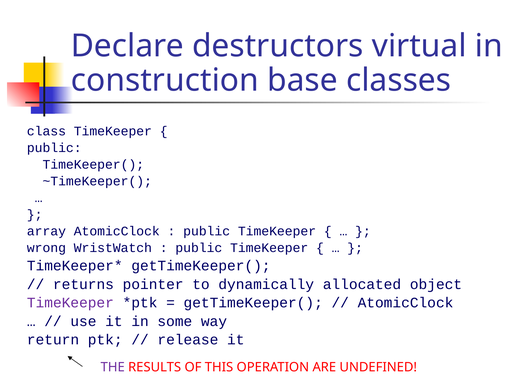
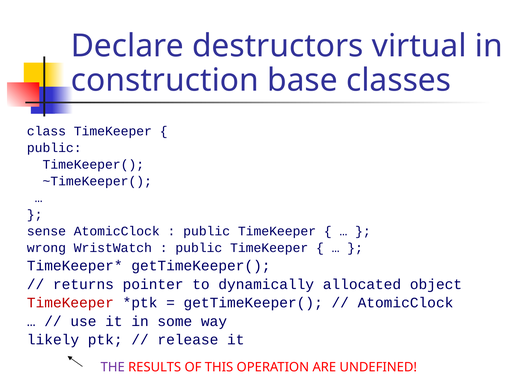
array: array -> sense
TimeKeeper at (70, 303) colour: purple -> red
return: return -> likely
